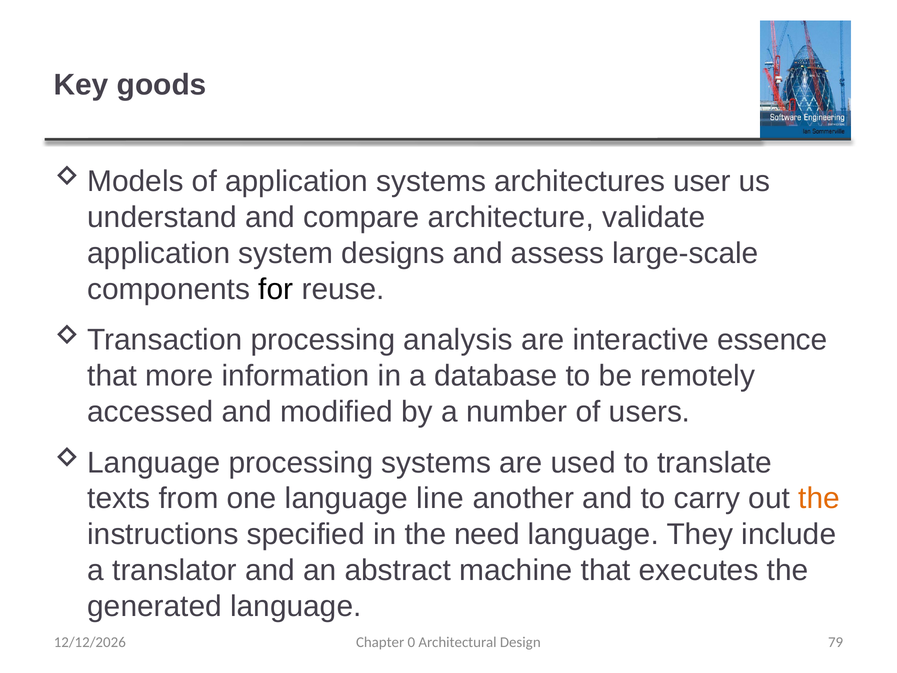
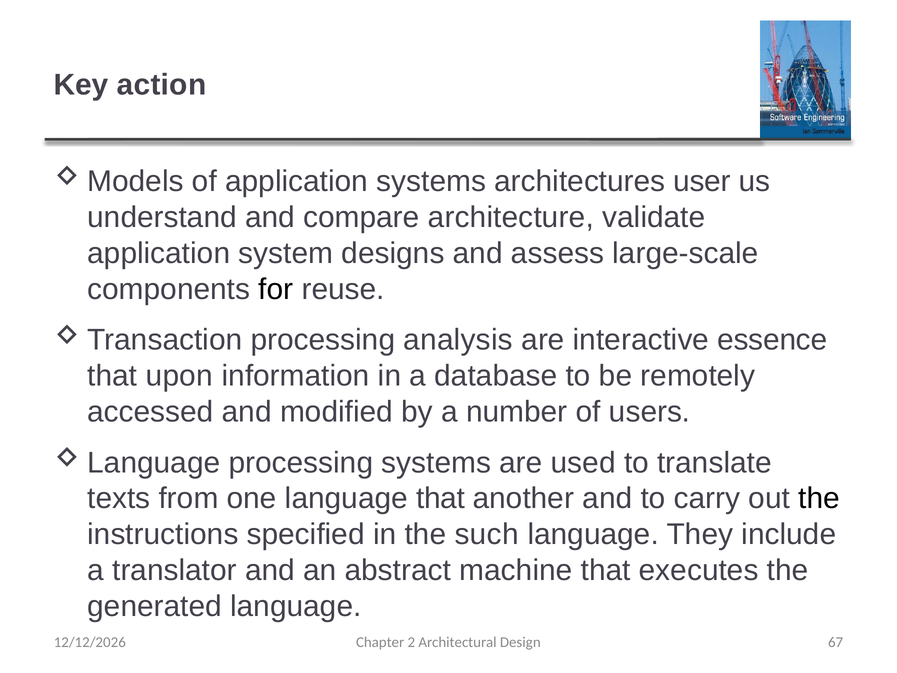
goods: goods -> action
more: more -> upon
language line: line -> that
the at (819, 498) colour: orange -> black
need: need -> such
0: 0 -> 2
79: 79 -> 67
